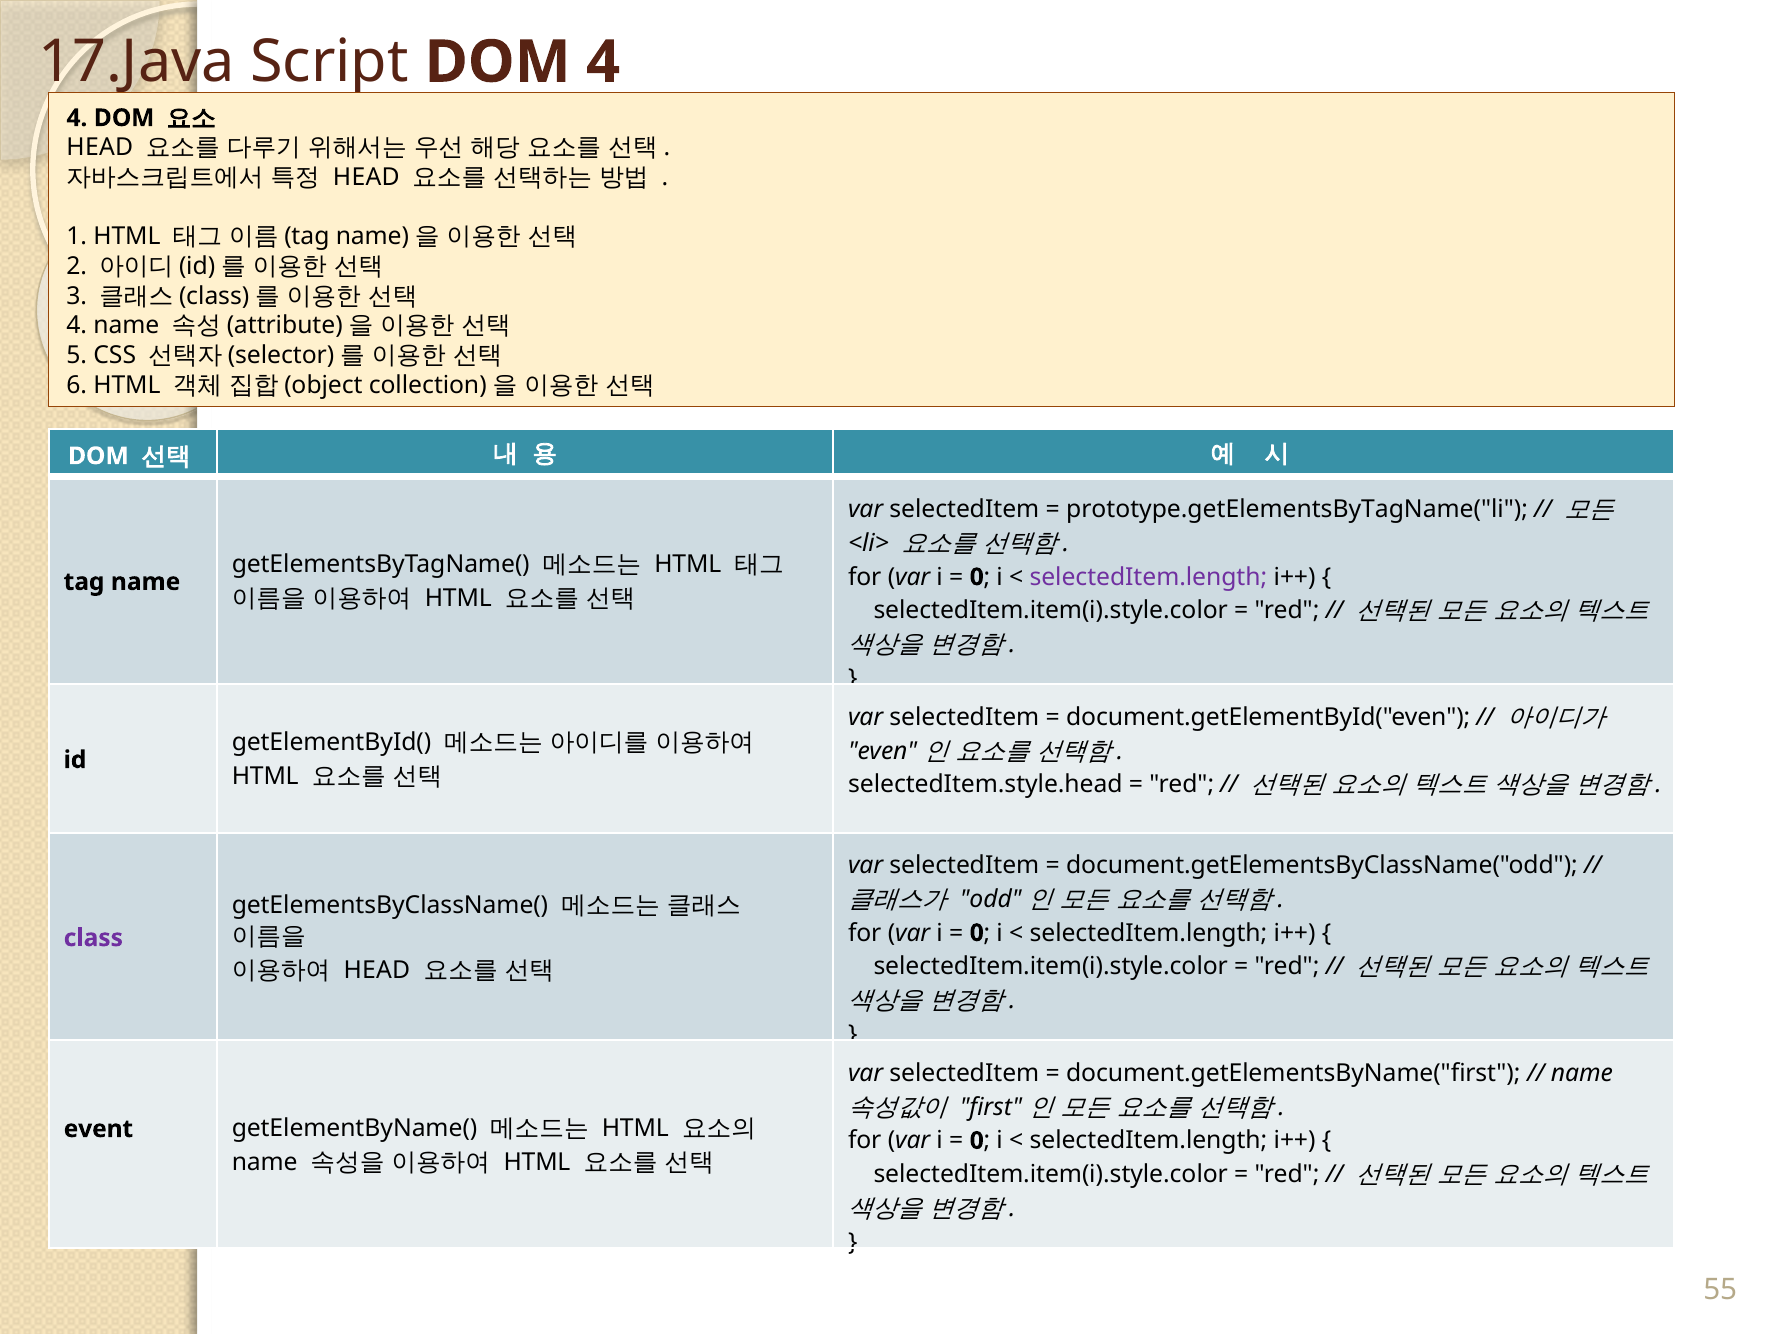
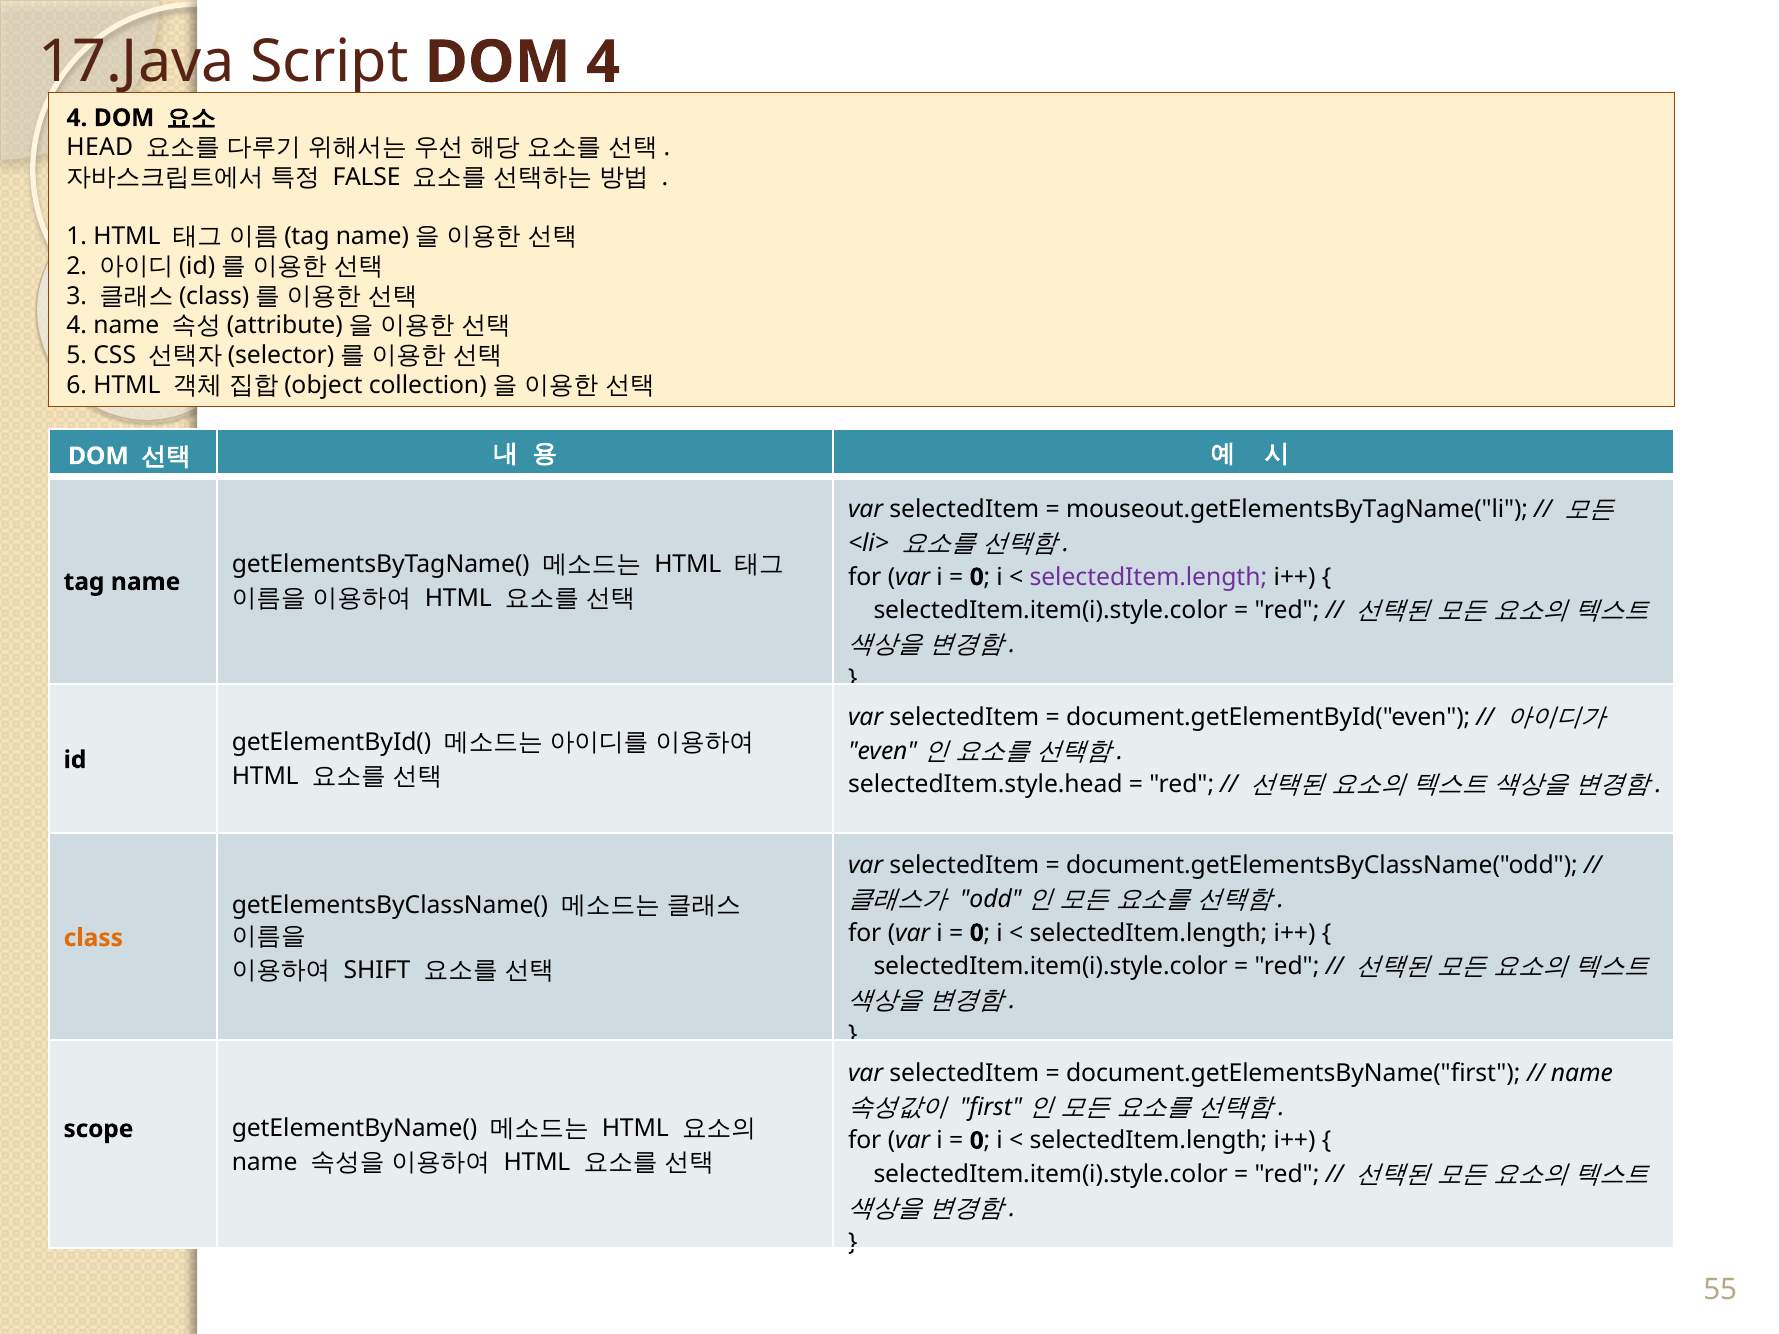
HEAD at (366, 177): HEAD -> FALSE
prototype.getElementsByTagName("li: prototype.getElementsByTagName("li -> mouseout.getElementsByTagName("li
class colour: purple -> orange
HEAD at (377, 971): HEAD -> SHIFT
event: event -> scope
